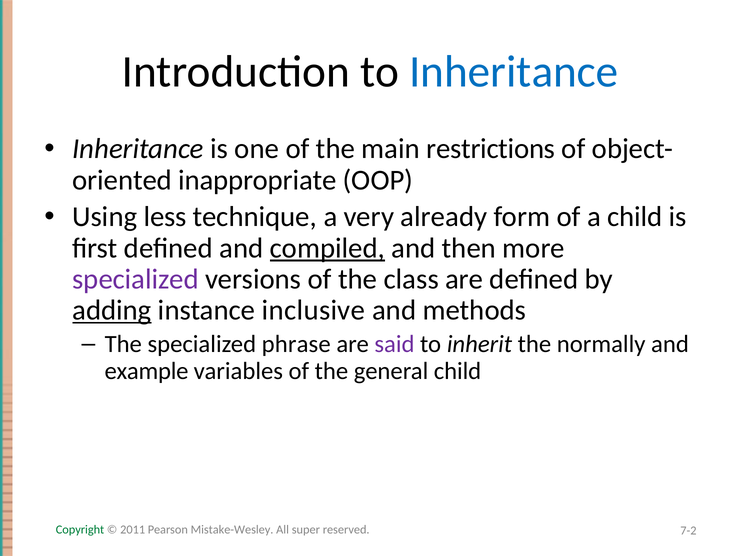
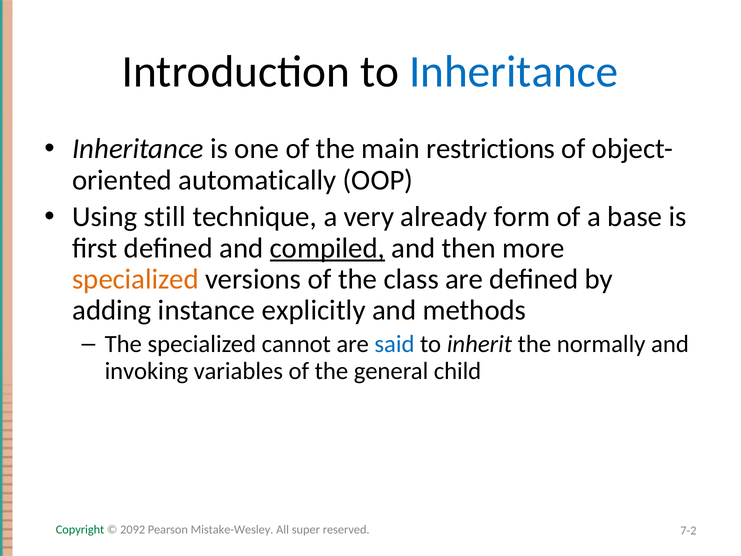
inappropriate: inappropriate -> automatically
less: less -> still
a child: child -> base
specialized at (136, 279) colour: purple -> orange
adding underline: present -> none
inclusive: inclusive -> explicitly
phrase: phrase -> cannot
said colour: purple -> blue
example: example -> invoking
2011: 2011 -> 2092
